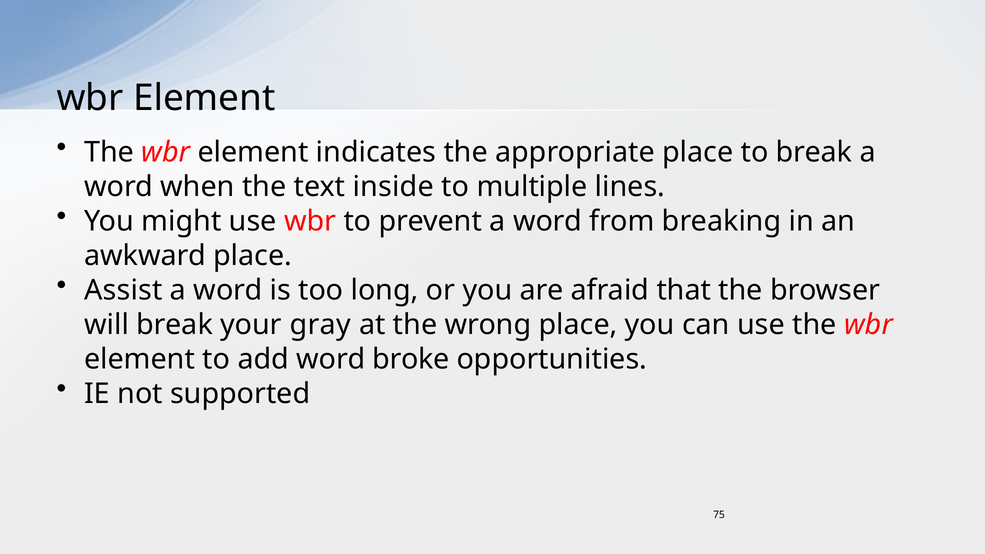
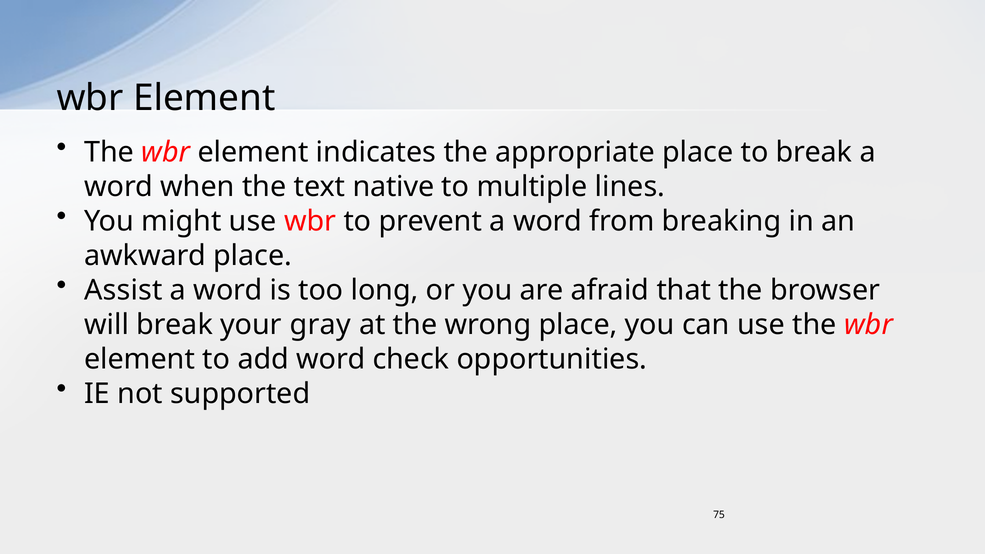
inside: inside -> native
broke: broke -> check
